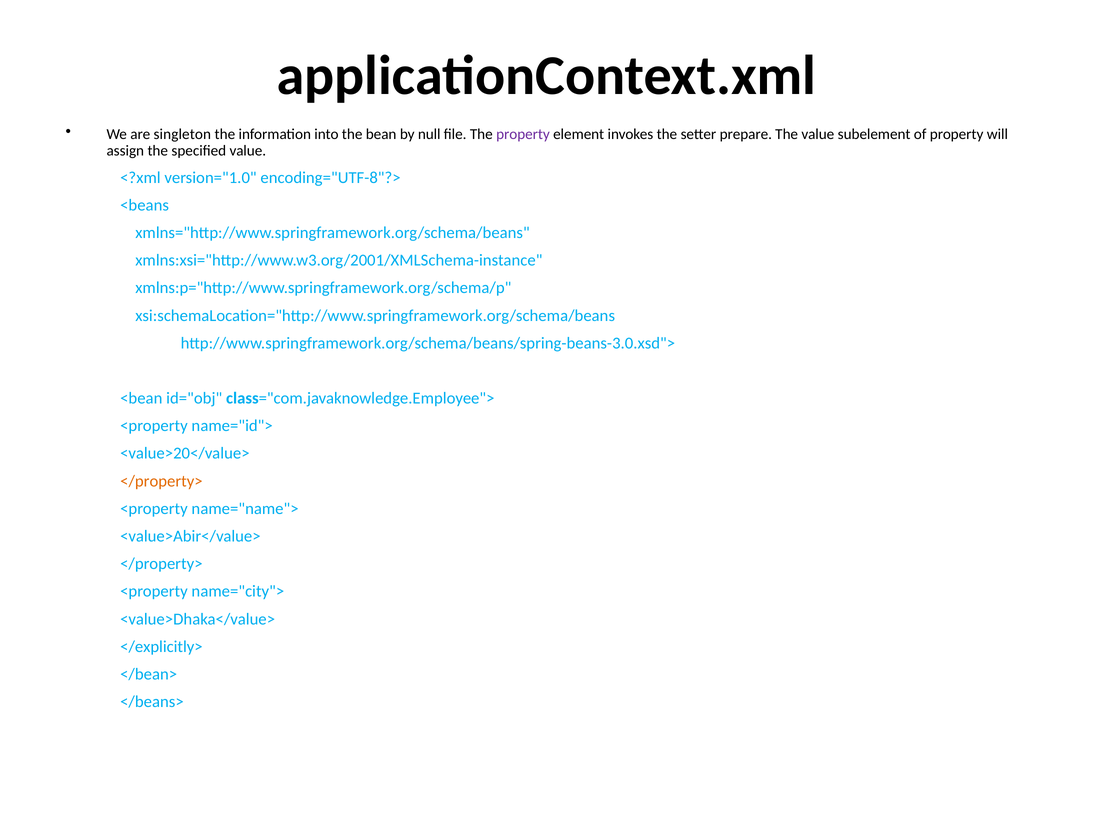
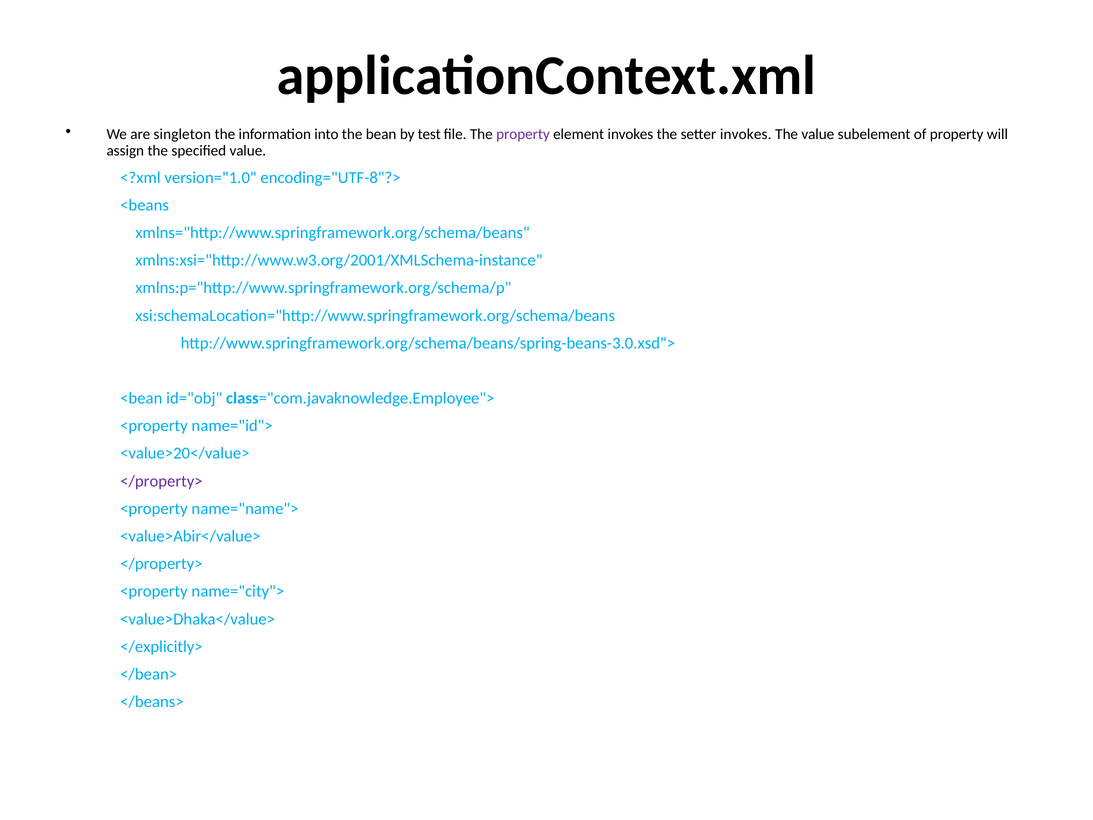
null: null -> test
setter prepare: prepare -> invokes
</property> at (161, 481) colour: orange -> purple
